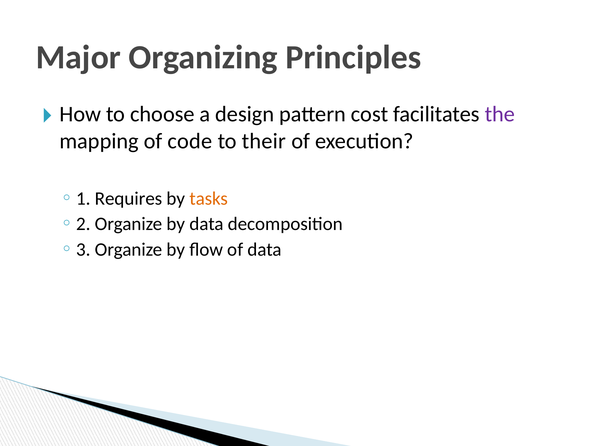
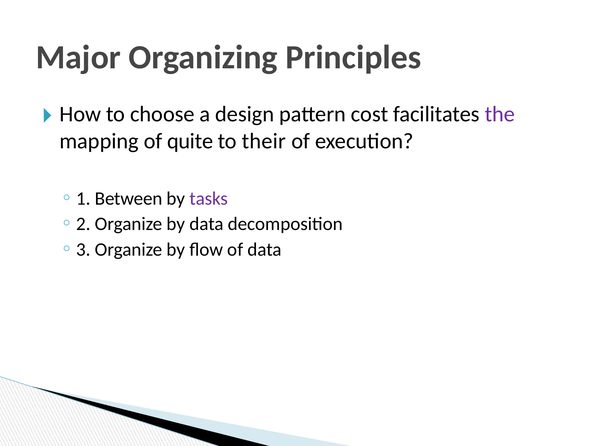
code: code -> quite
Requires: Requires -> Between
tasks colour: orange -> purple
